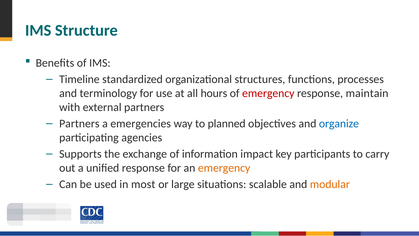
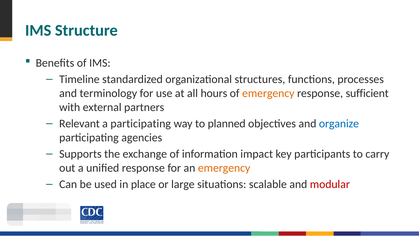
emergency at (268, 93) colour: red -> orange
maintain: maintain -> sufficient
Partners at (79, 124): Partners -> Relevant
a emergencies: emergencies -> participating
most: most -> place
modular colour: orange -> red
